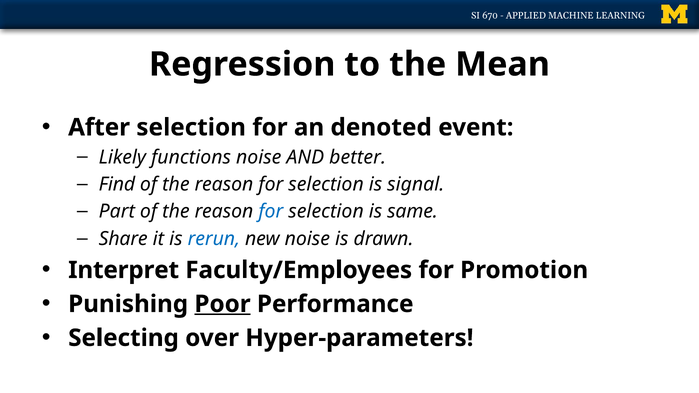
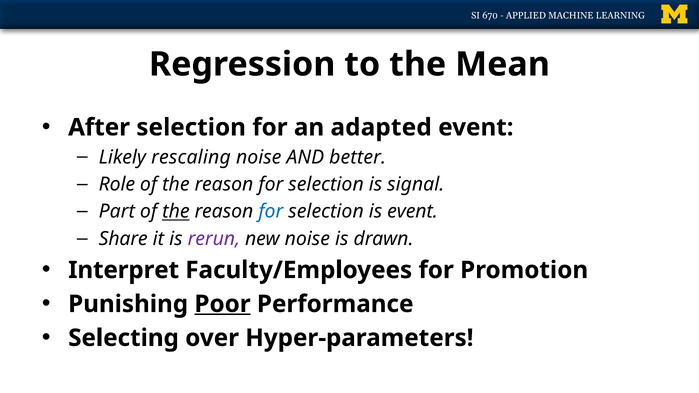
denoted: denoted -> adapted
functions: functions -> rescaling
Find: Find -> Role
the at (176, 212) underline: none -> present
is same: same -> event
rerun colour: blue -> purple
